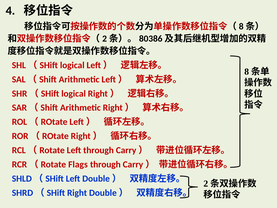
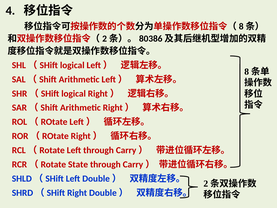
Flags: Flags -> State
